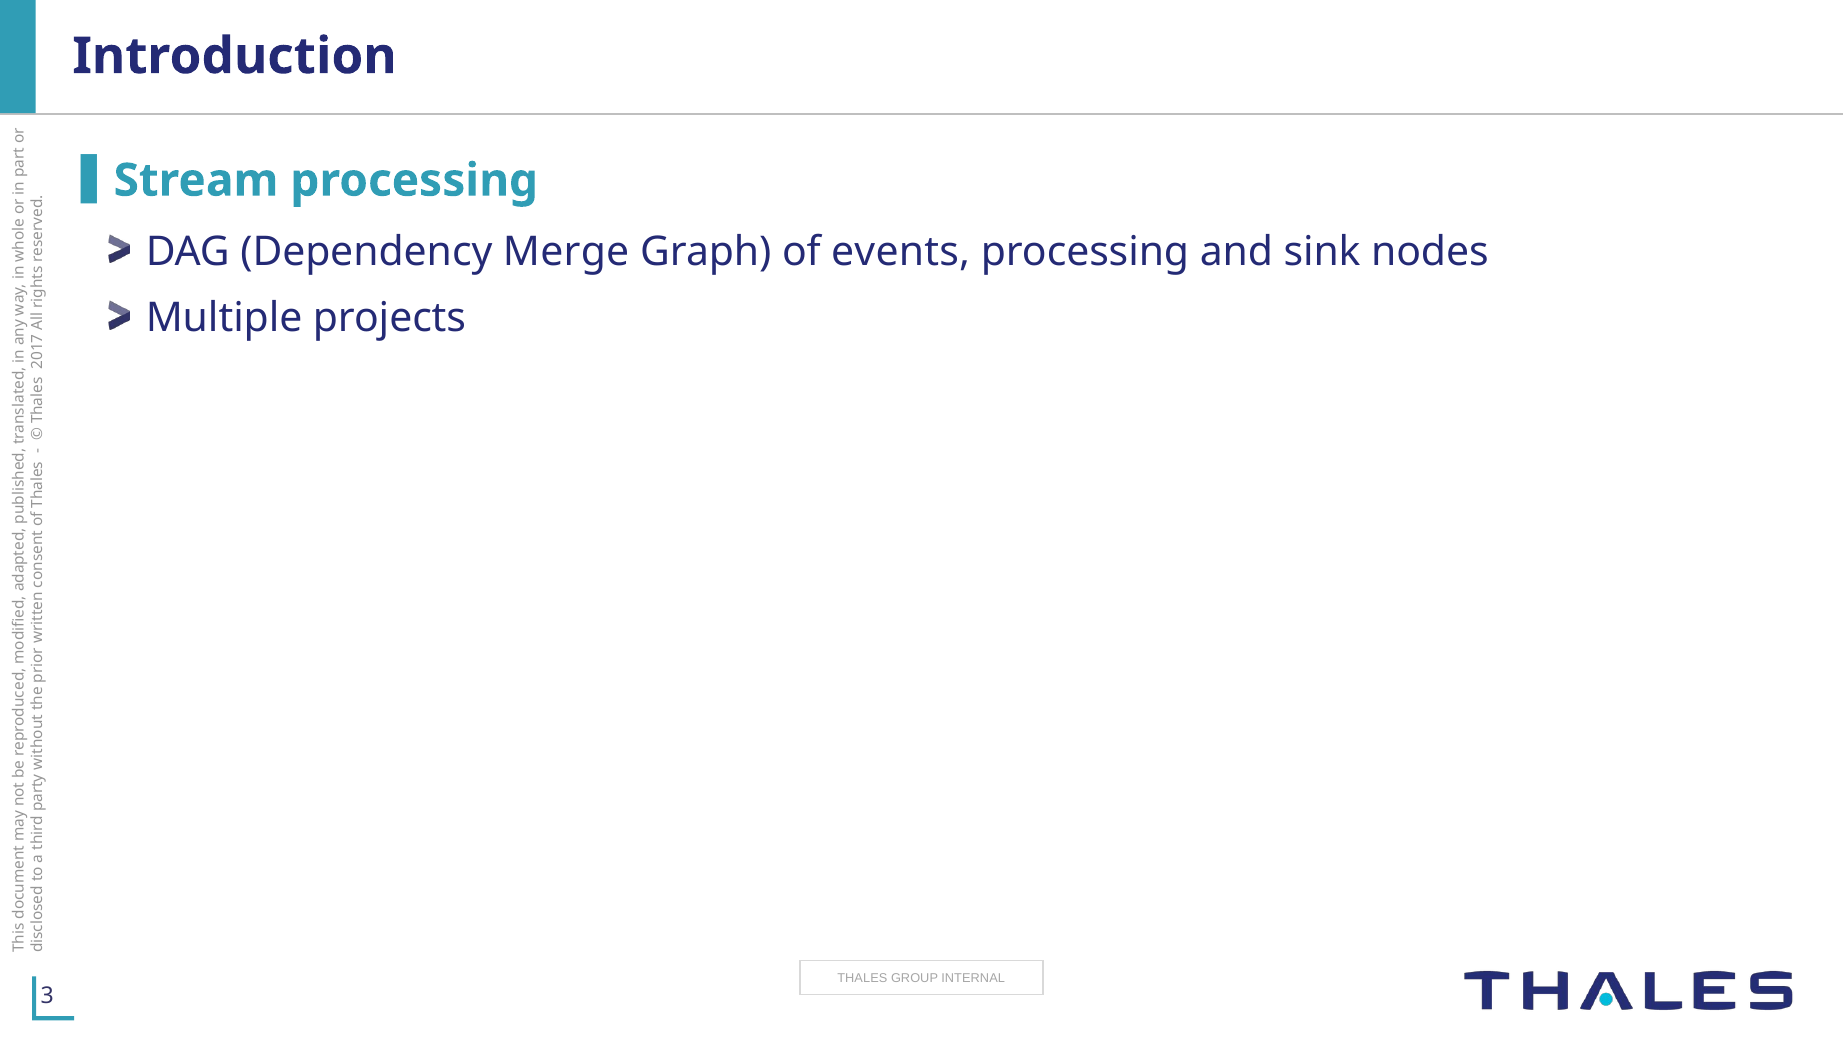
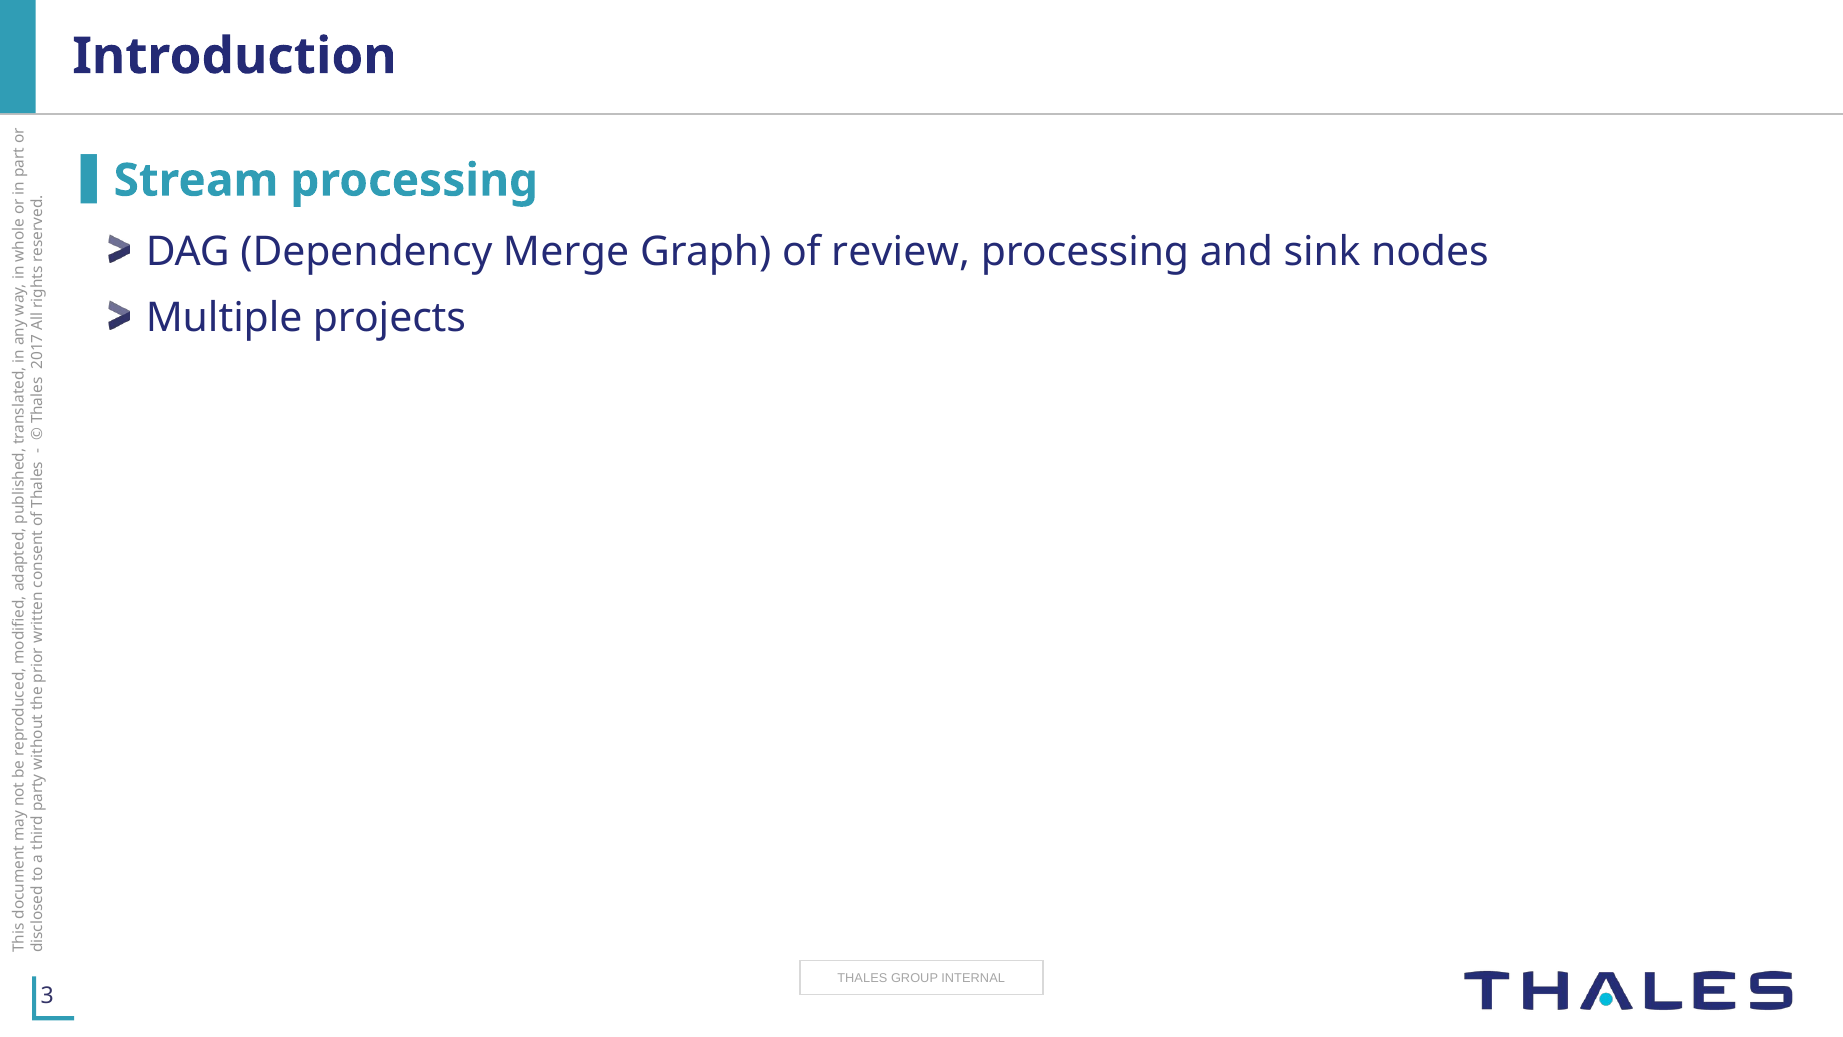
events: events -> review
